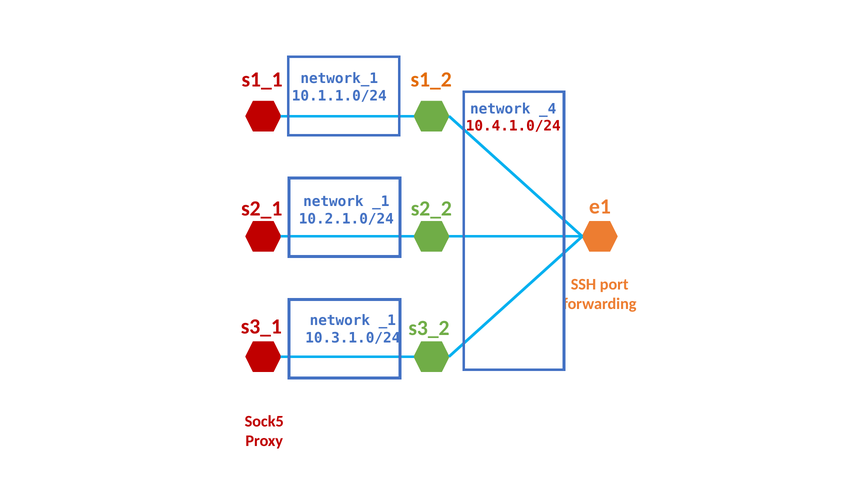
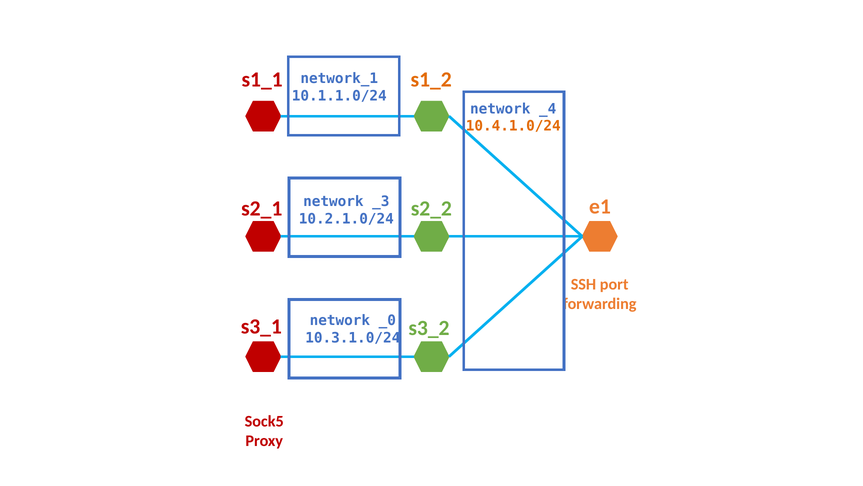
10.4.1.0/24 colour: red -> orange
_1 at (381, 201): _1 -> _3
_1 at (387, 320): _1 -> _0
